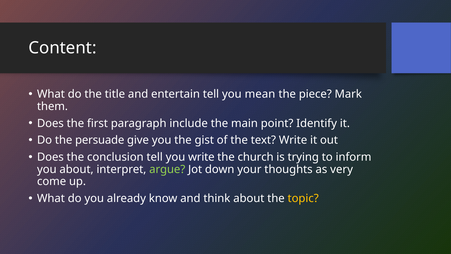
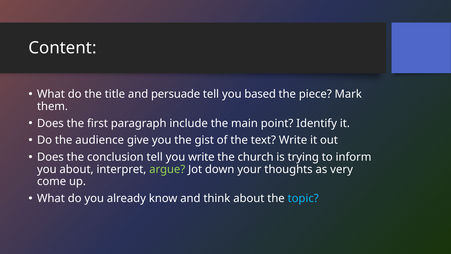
entertain: entertain -> persuade
mean: mean -> based
persuade: persuade -> audience
topic colour: yellow -> light blue
